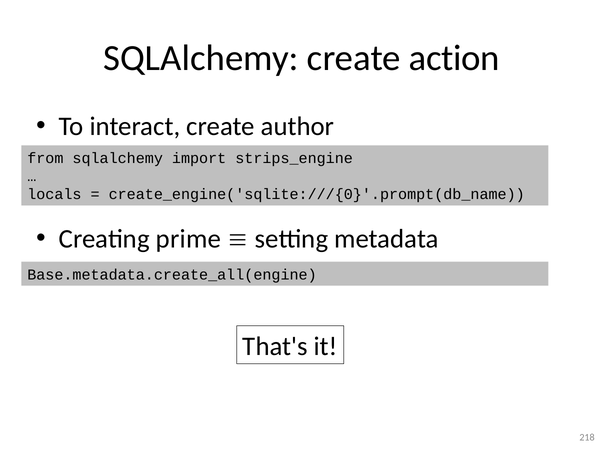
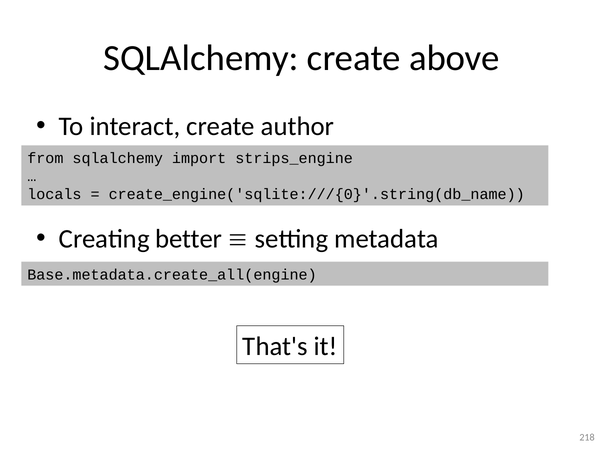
action: action -> above
create_engine('sqlite:///{0}'.prompt(db_name: create_engine('sqlite:///{0}'.prompt(db_name -> create_engine('sqlite:///{0}'.string(db_name
prime: prime -> better
